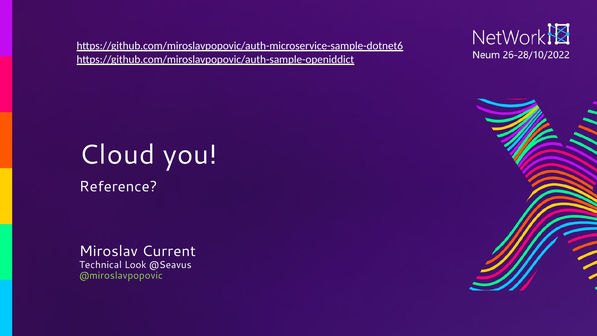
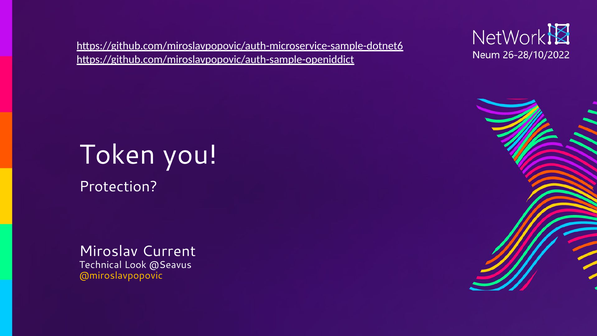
Cloud: Cloud -> Token
Reference: Reference -> Protection
@miroslavpopovic colour: light green -> yellow
